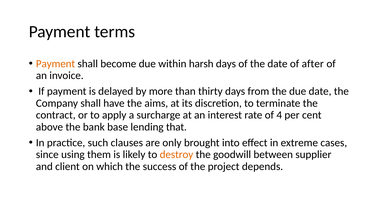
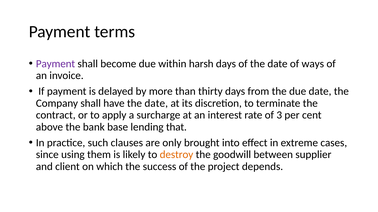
Payment at (56, 64) colour: orange -> purple
after: after -> ways
have the aims: aims -> date
4: 4 -> 3
